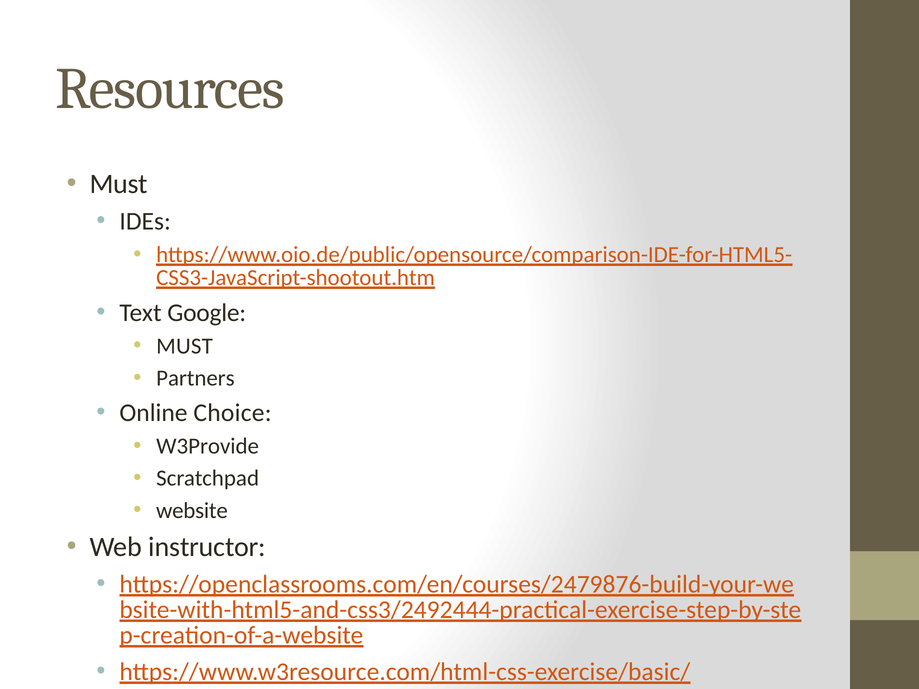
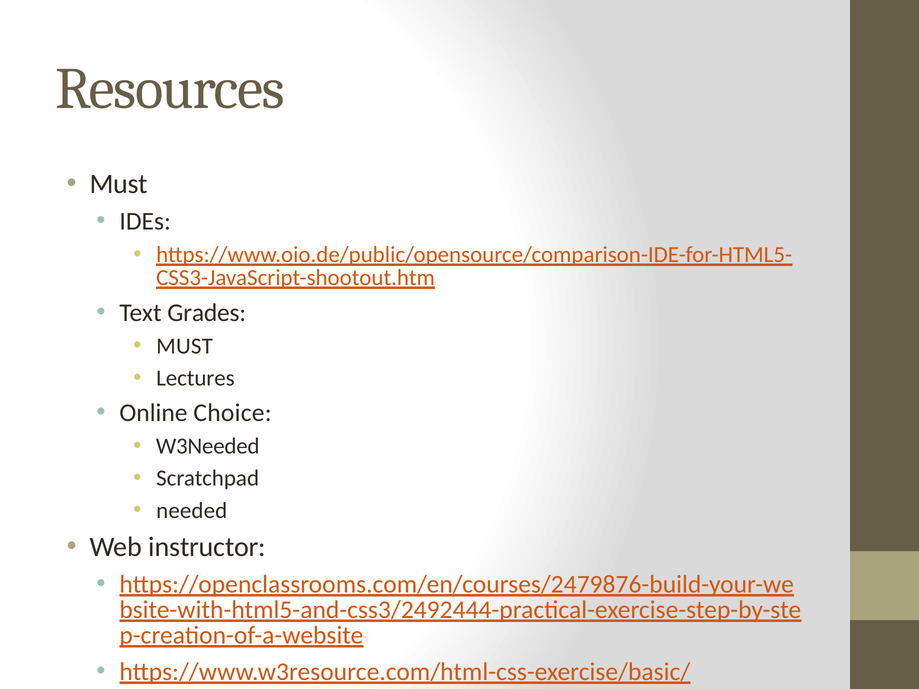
Google: Google -> Grades
Partners: Partners -> Lectures
W3Provide: W3Provide -> W3Needed
website: website -> needed
